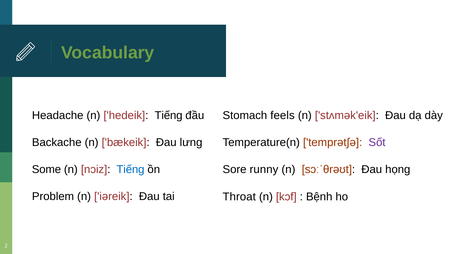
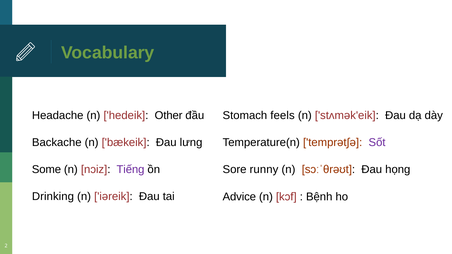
hedeik Tiếng: Tiếng -> Other
Tiếng at (130, 170) colour: blue -> purple
Problem: Problem -> Drinking
Throat: Throat -> Advice
